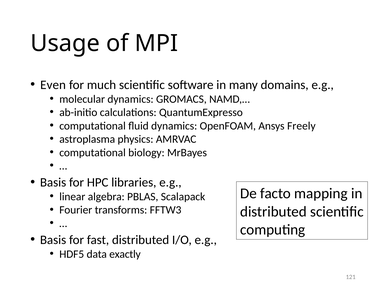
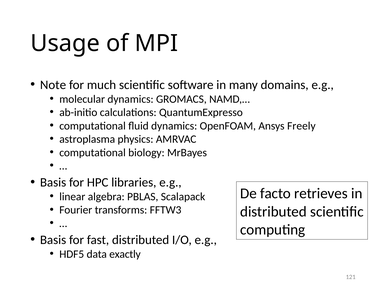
Even: Even -> Note
mapping: mapping -> retrieves
